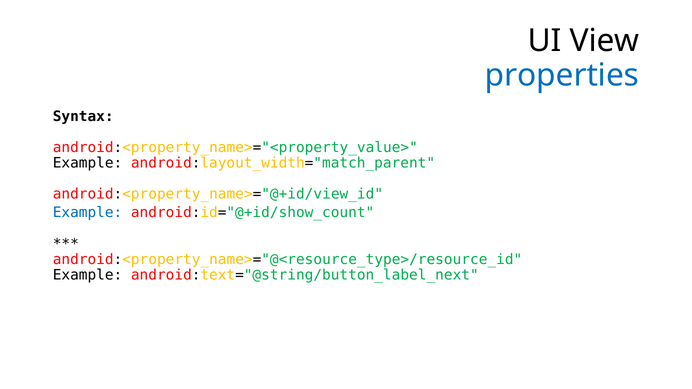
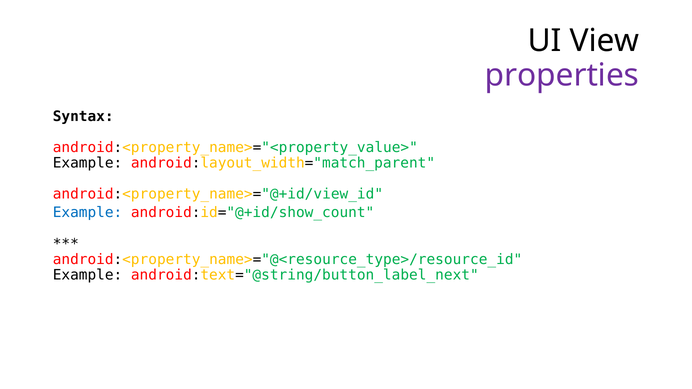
properties colour: blue -> purple
